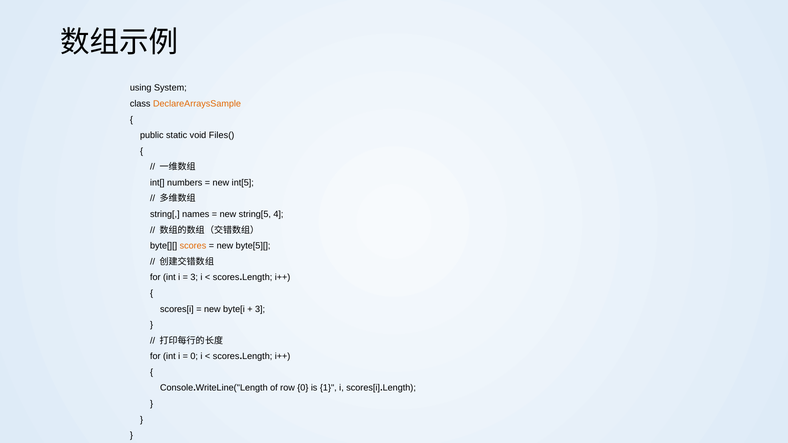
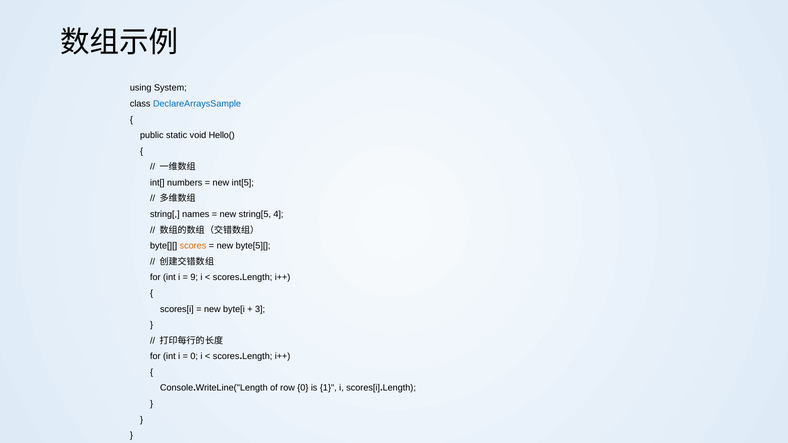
DeclareArraysSample colour: orange -> blue
Files(: Files( -> Hello(
3 at (194, 278): 3 -> 9
